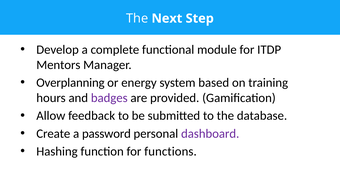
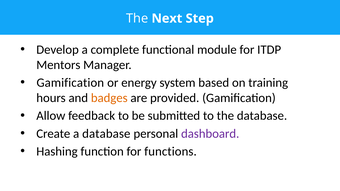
Overplanning at (70, 83): Overplanning -> Gamification
badges colour: purple -> orange
a password: password -> database
